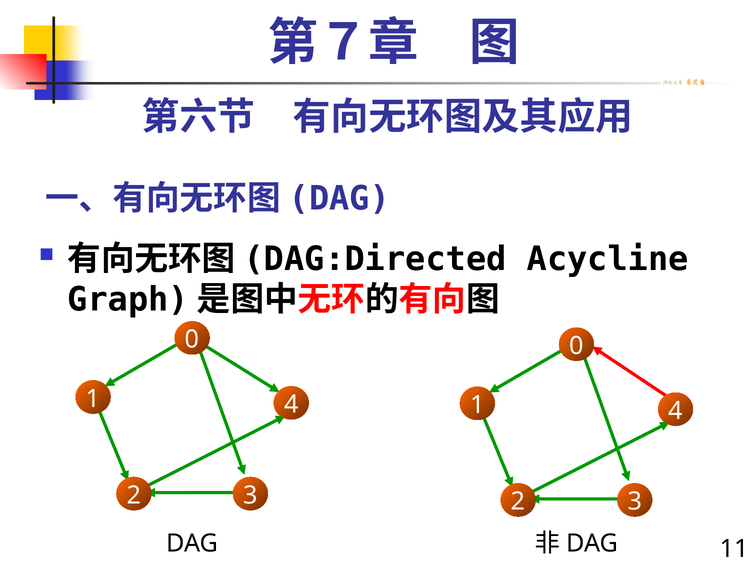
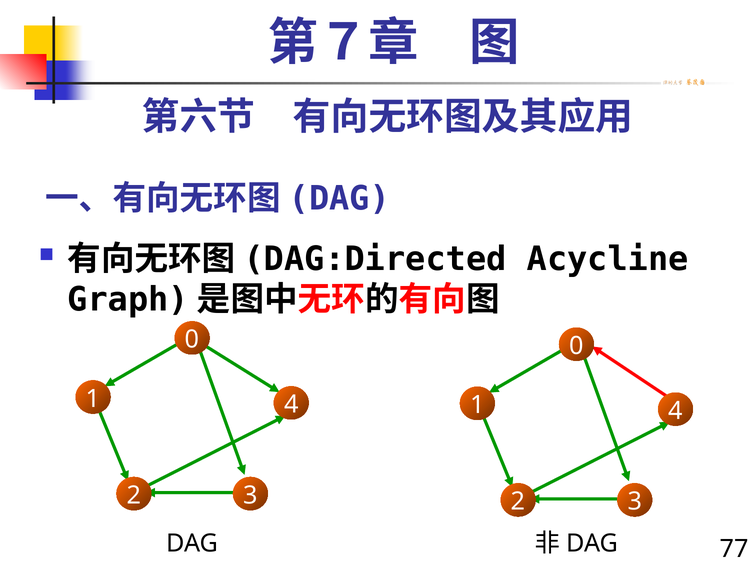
11: 11 -> 77
